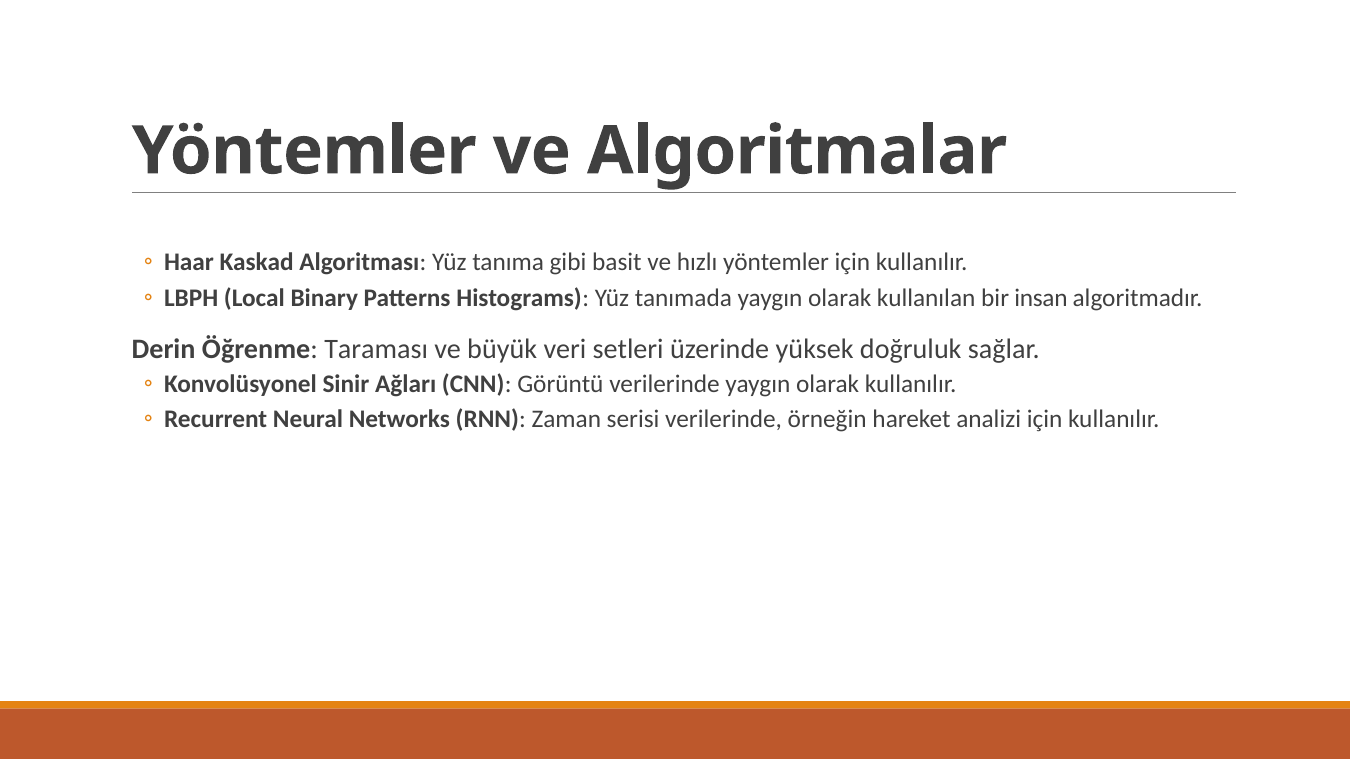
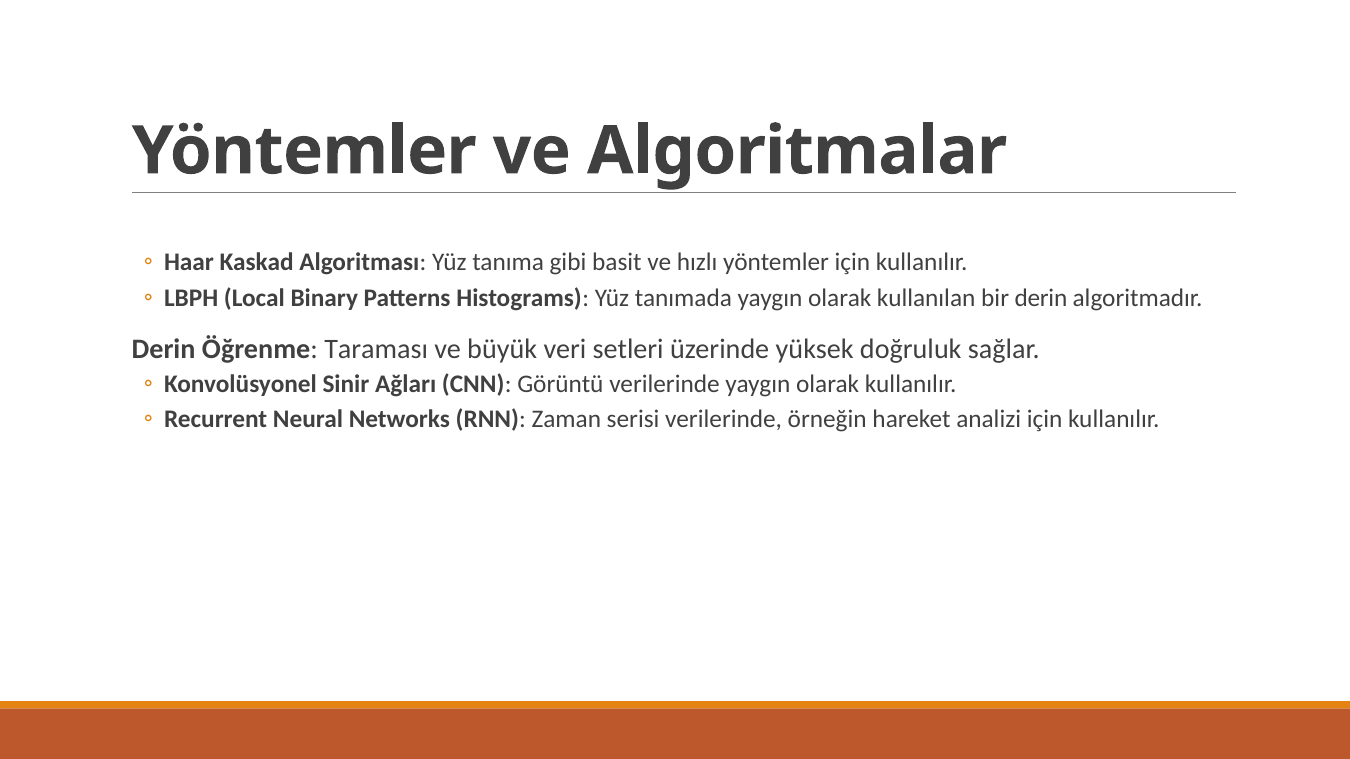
bir insan: insan -> derin
